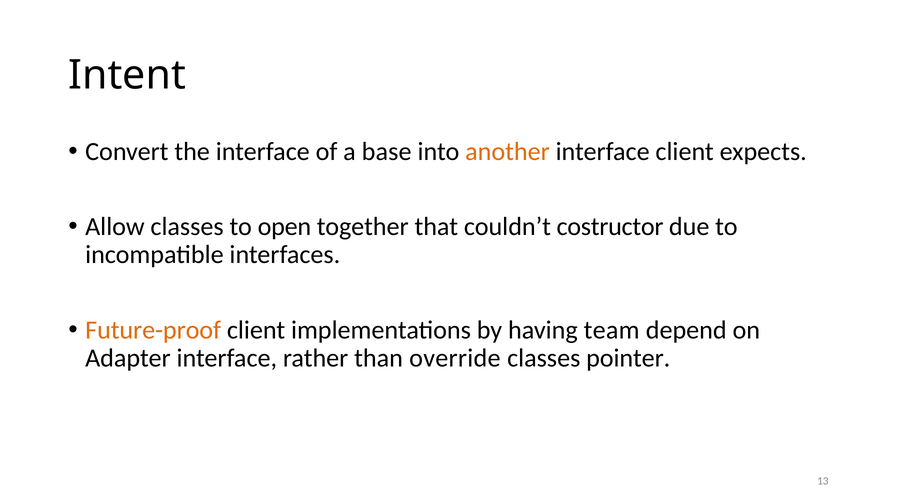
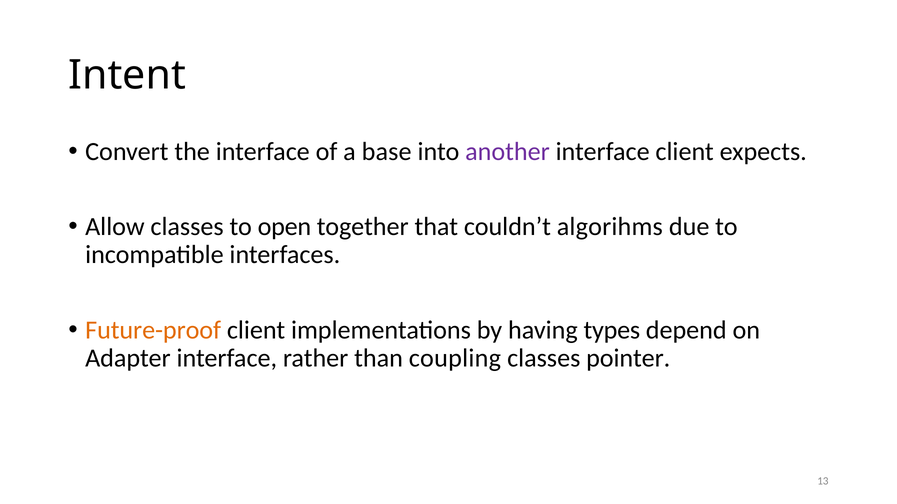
another colour: orange -> purple
costructor: costructor -> algorihms
team: team -> types
override: override -> coupling
